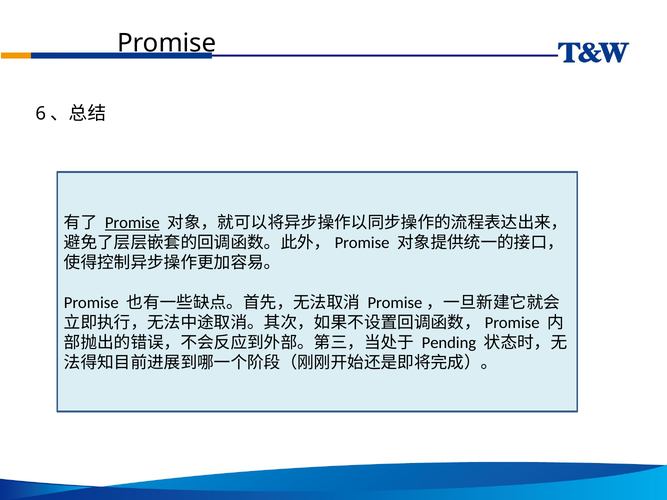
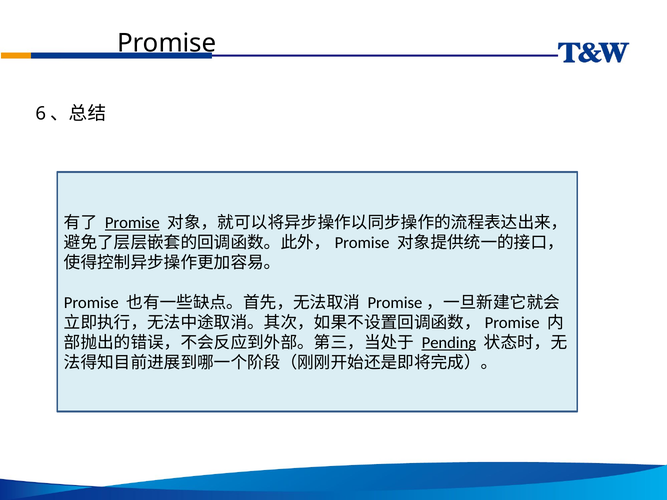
Pending underline: none -> present
